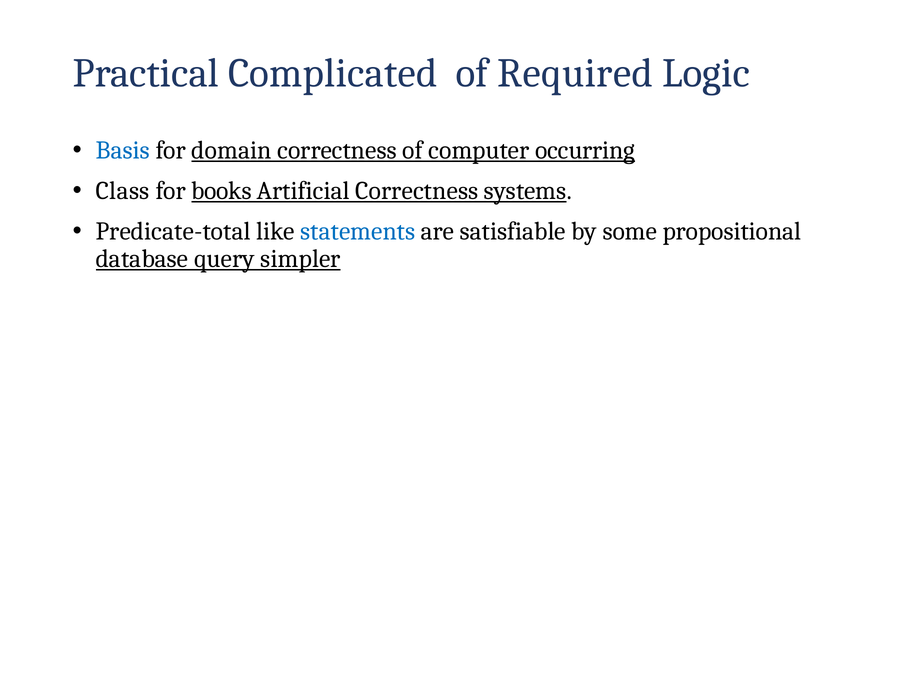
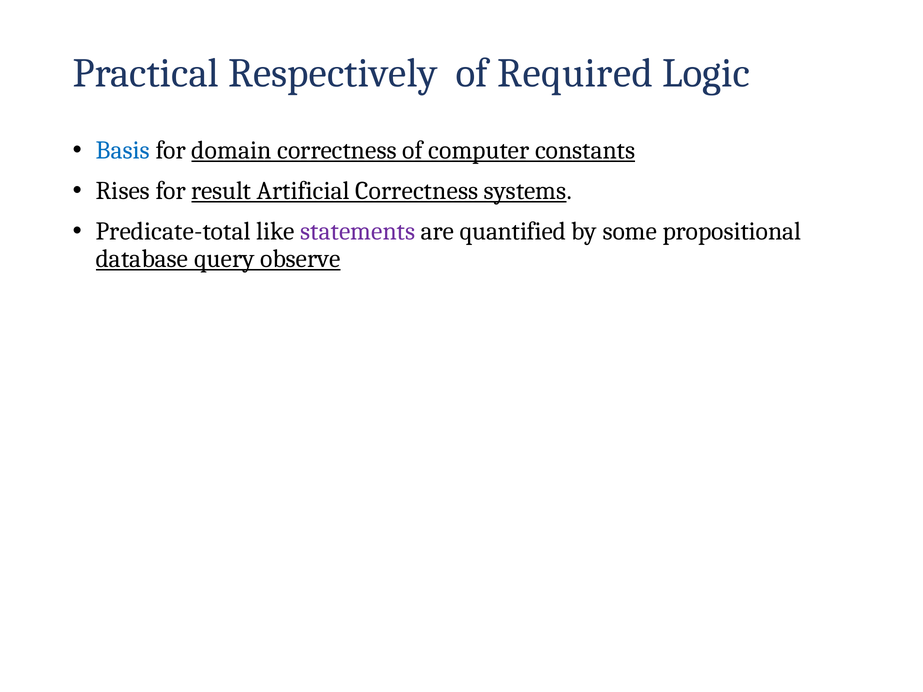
Complicated: Complicated -> Respectively
occurring: occurring -> constants
Class: Class -> Rises
books: books -> result
statements colour: blue -> purple
satisfiable: satisfiable -> quantified
simpler: simpler -> observe
